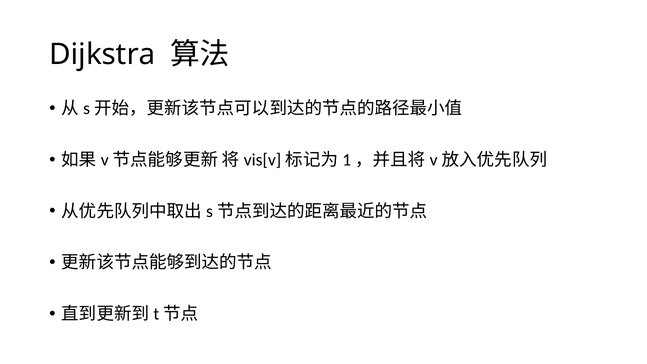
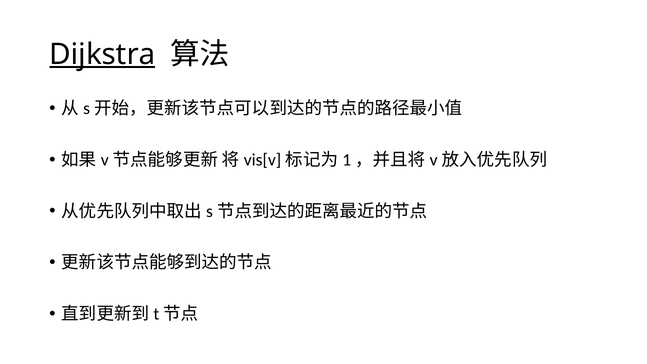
Dijkstra underline: none -> present
